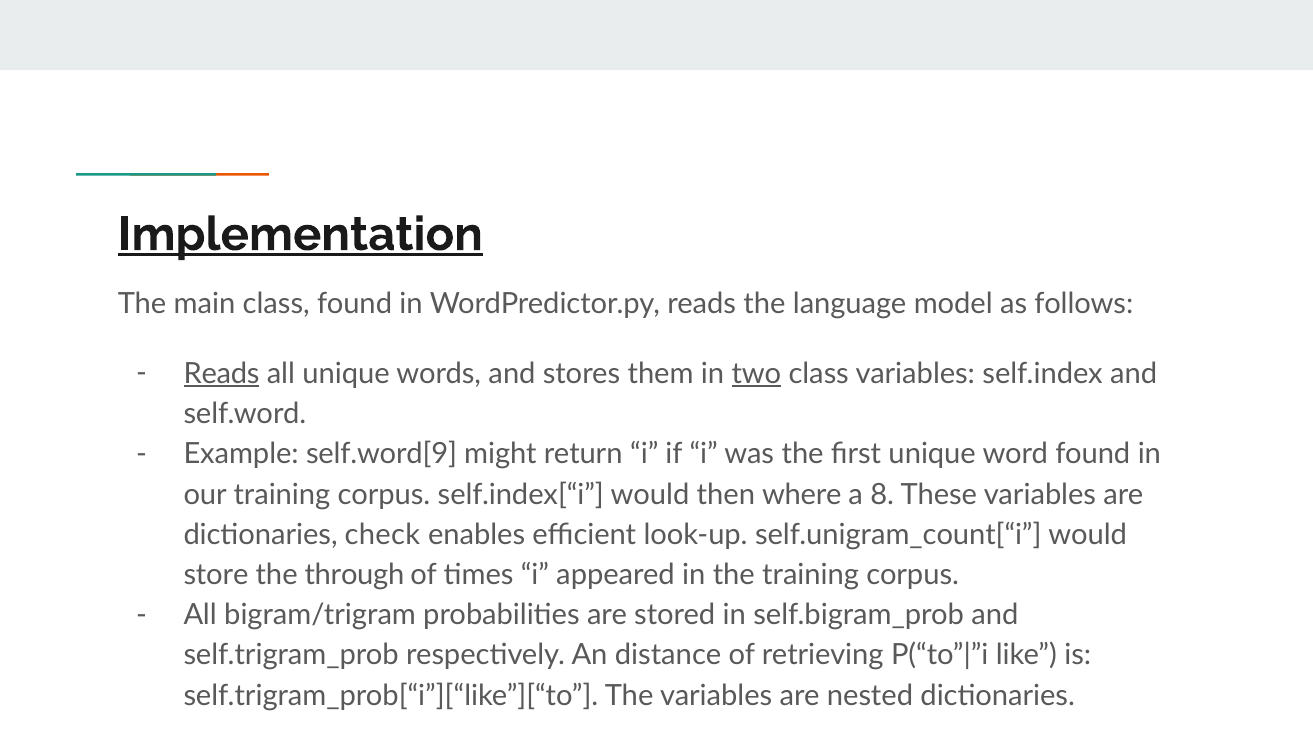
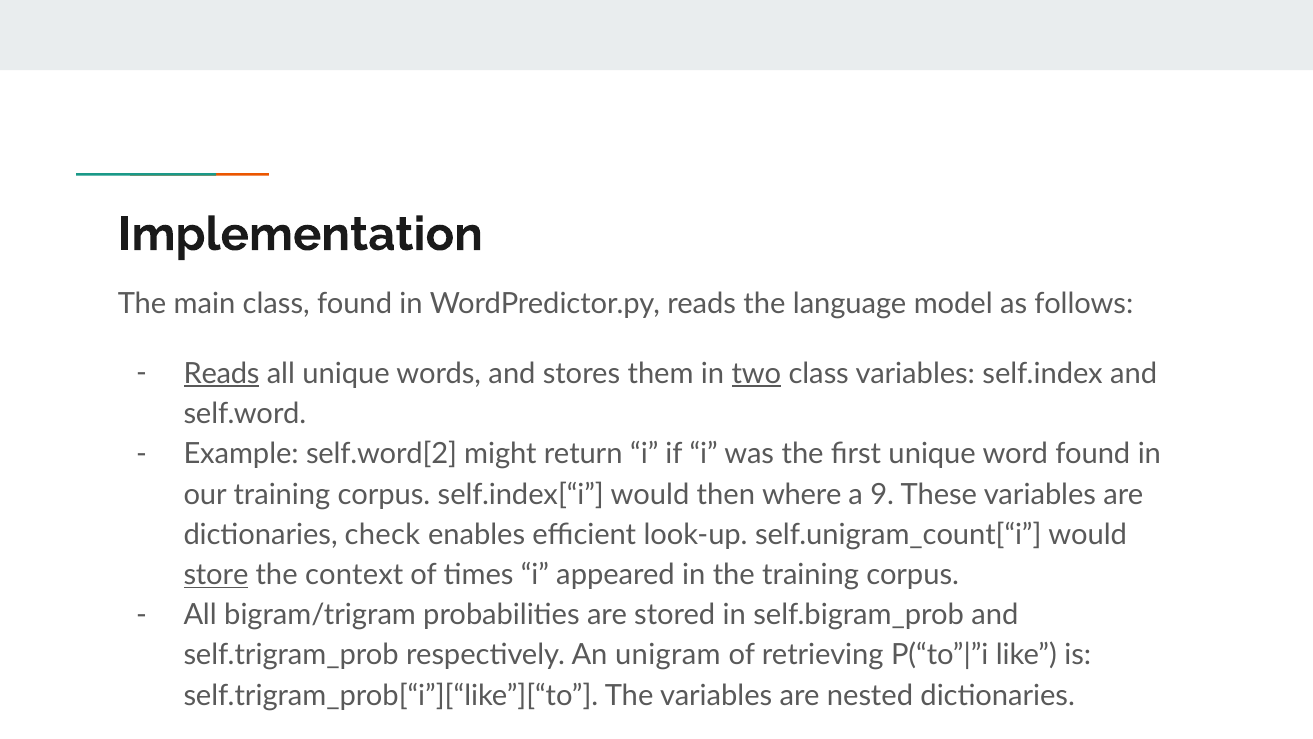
Implementation underline: present -> none
self.word[9: self.word[9 -> self.word[2
8: 8 -> 9
store underline: none -> present
through: through -> context
distance: distance -> unigram
